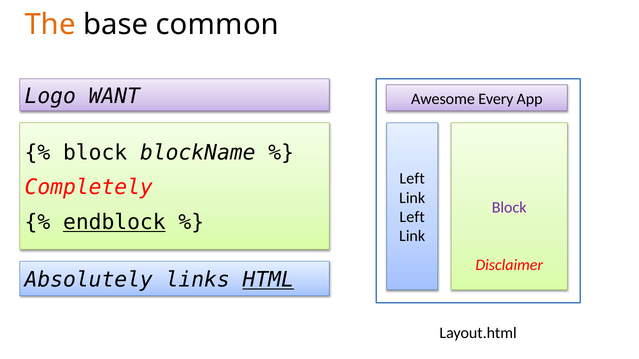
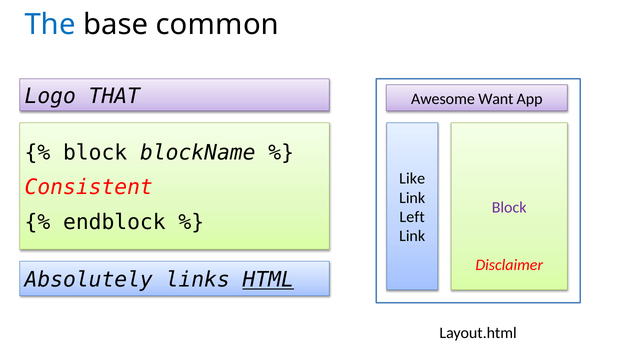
The colour: orange -> blue
WANT: WANT -> THAT
Every: Every -> Want
Left at (412, 179): Left -> Like
Completely: Completely -> Consistent
endblock underline: present -> none
